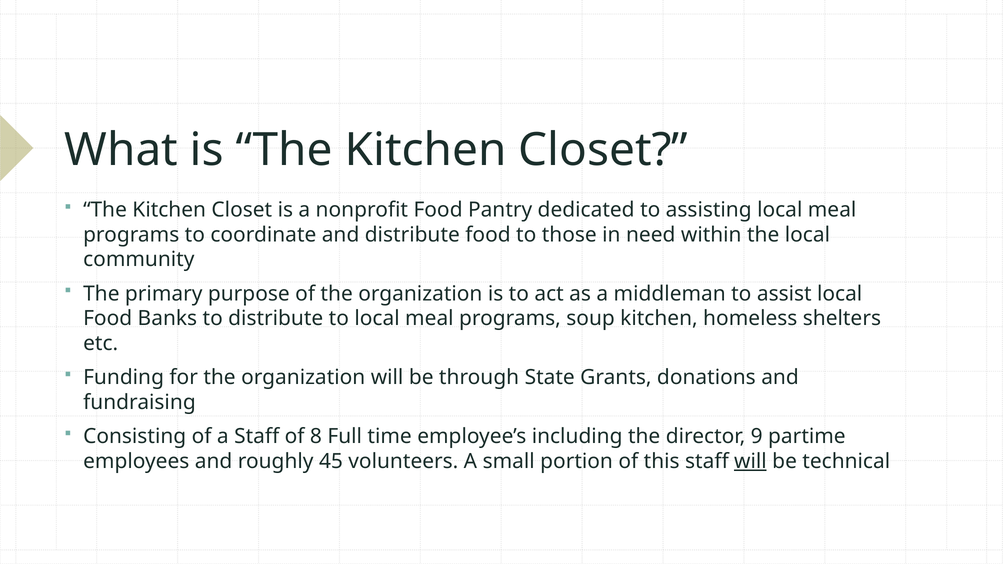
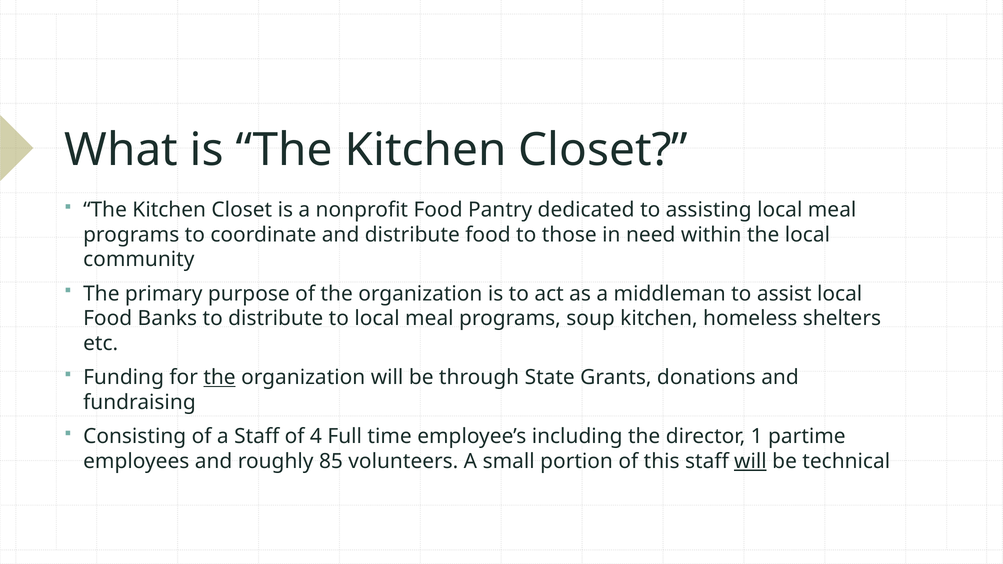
the at (220, 378) underline: none -> present
8: 8 -> 4
9: 9 -> 1
45: 45 -> 85
